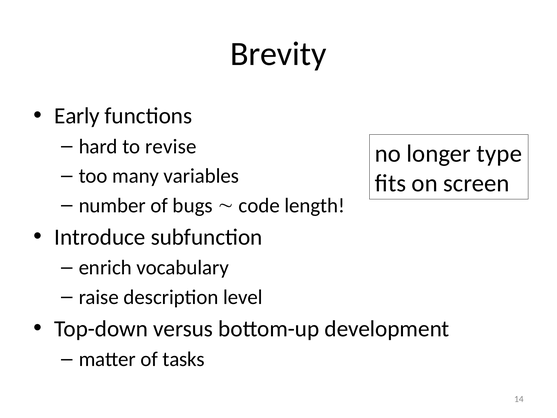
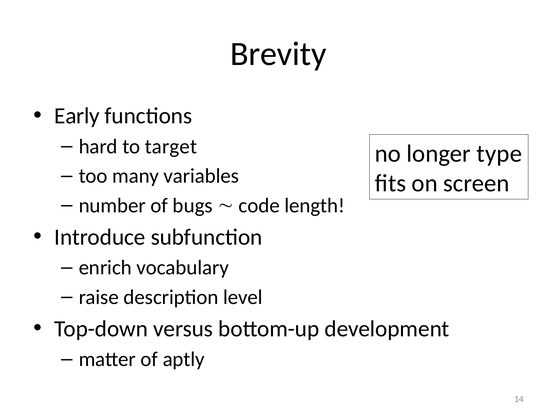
revise: revise -> target
tasks: tasks -> aptly
